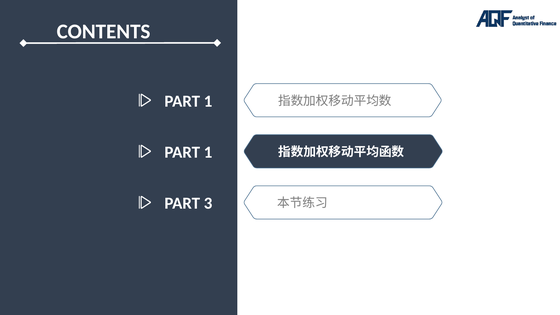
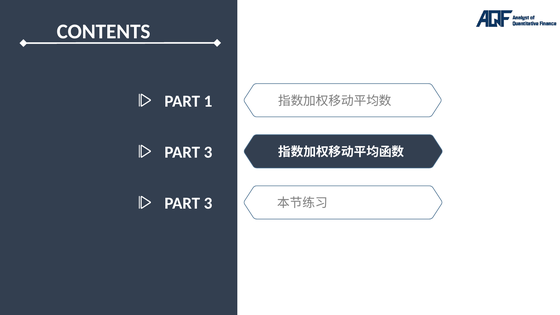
1 at (208, 152): 1 -> 3
